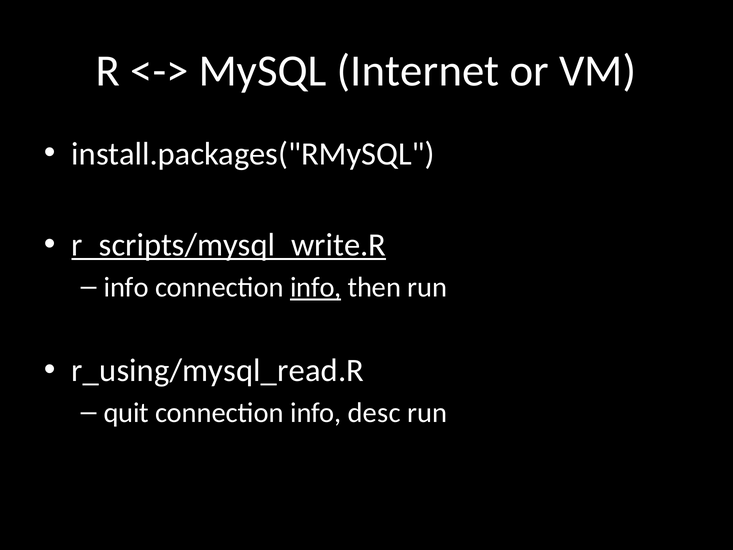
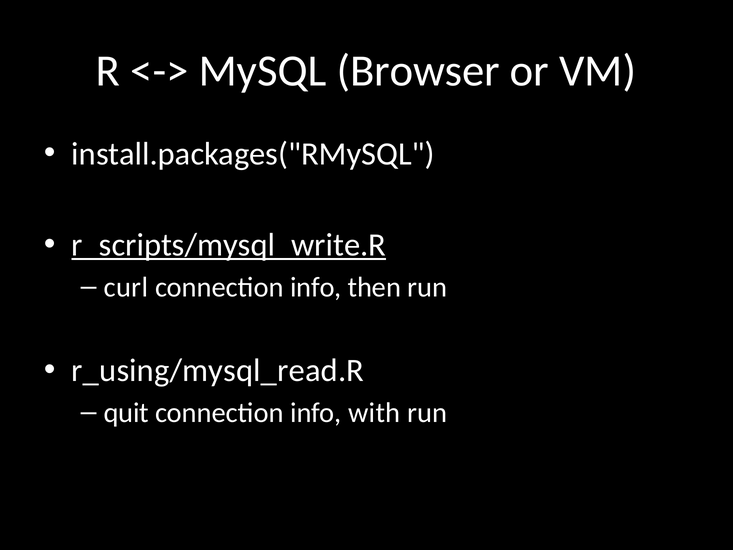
Internet: Internet -> Browser
info at (126, 287): info -> curl
info at (316, 287) underline: present -> none
desc: desc -> with
